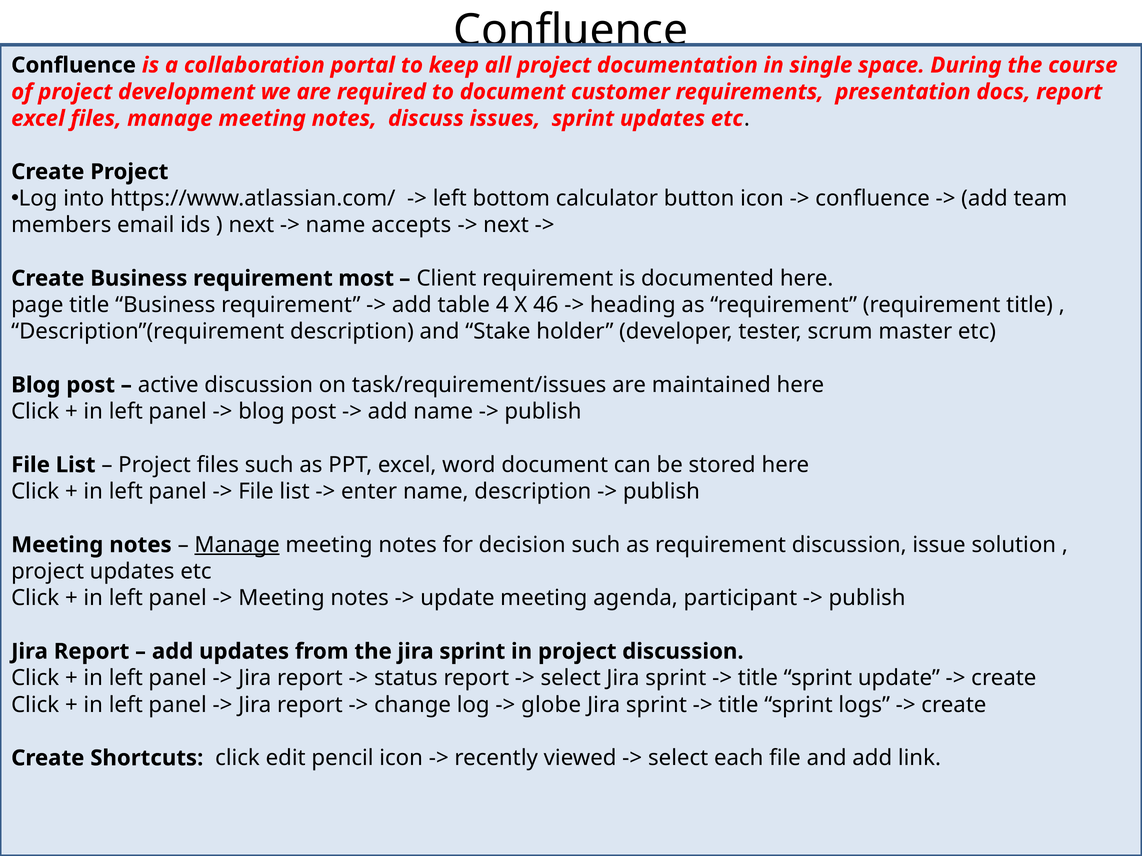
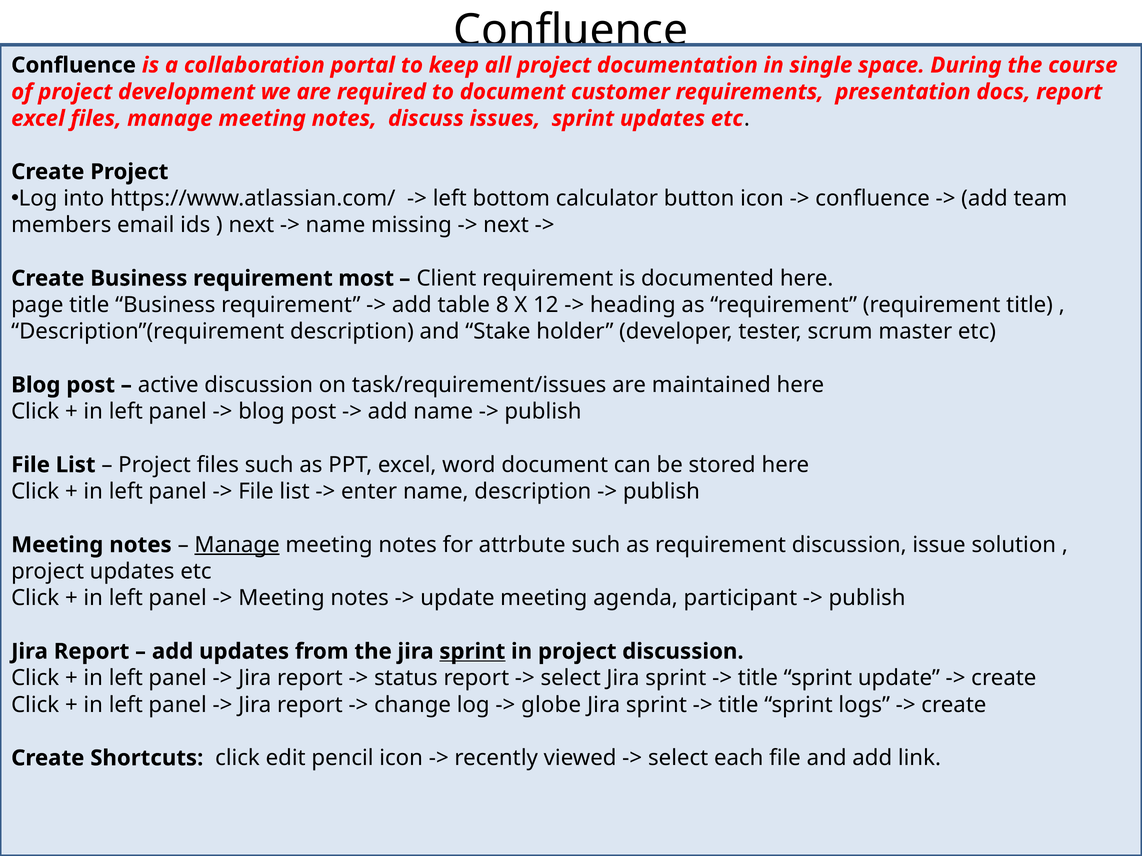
accepts: accepts -> missing
4: 4 -> 8
46: 46 -> 12
decision: decision -> attrbute
sprint at (472, 652) underline: none -> present
